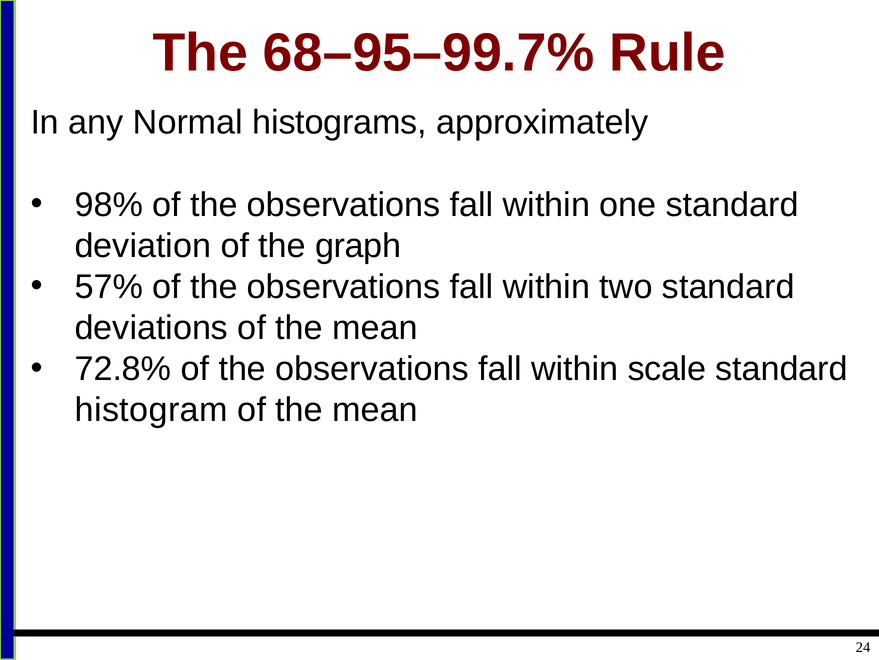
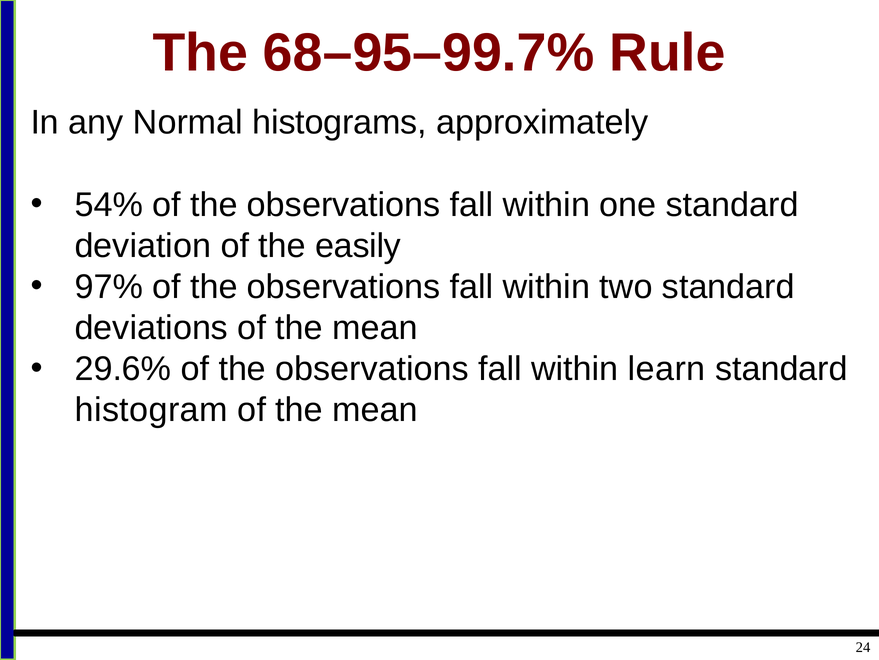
98%: 98% -> 54%
graph: graph -> easily
57%: 57% -> 97%
72.8%: 72.8% -> 29.6%
scale: scale -> learn
